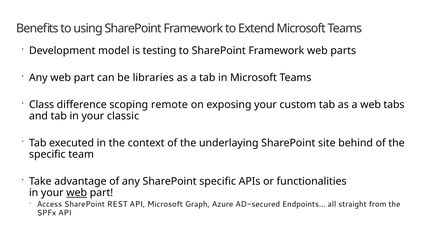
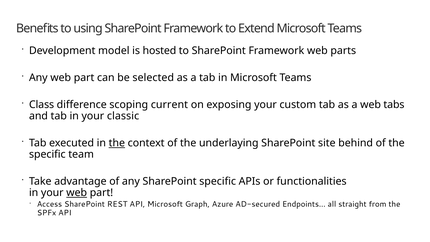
testing: testing -> hosted
libraries: libraries -> selected
remote: remote -> current
the at (117, 143) underline: none -> present
